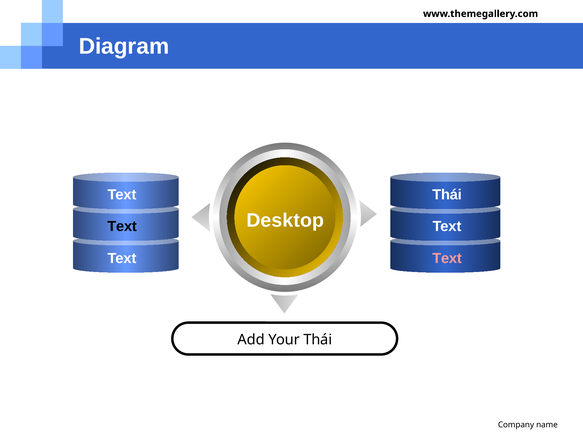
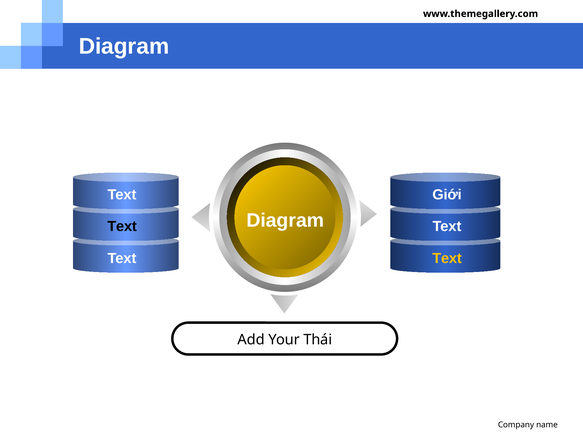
Thái at (447, 195): Thái -> Giới
Desktop at (285, 220): Desktop -> Diagram
Text at (447, 258) colour: pink -> yellow
